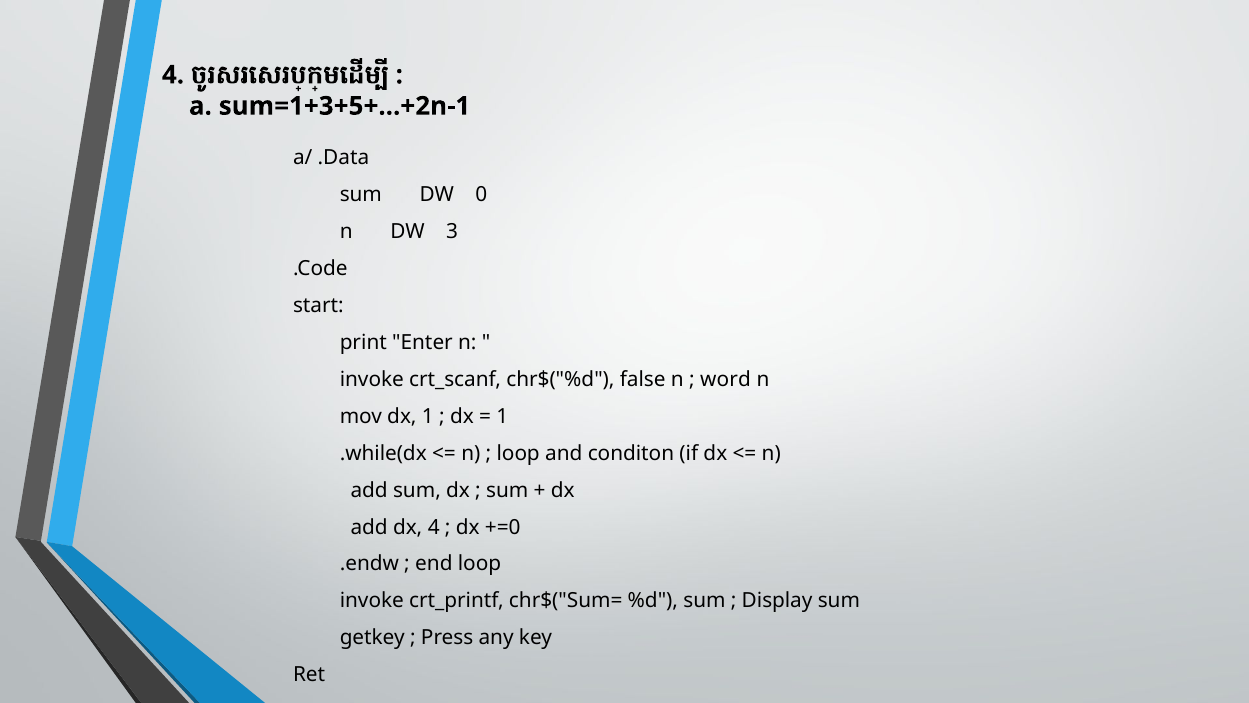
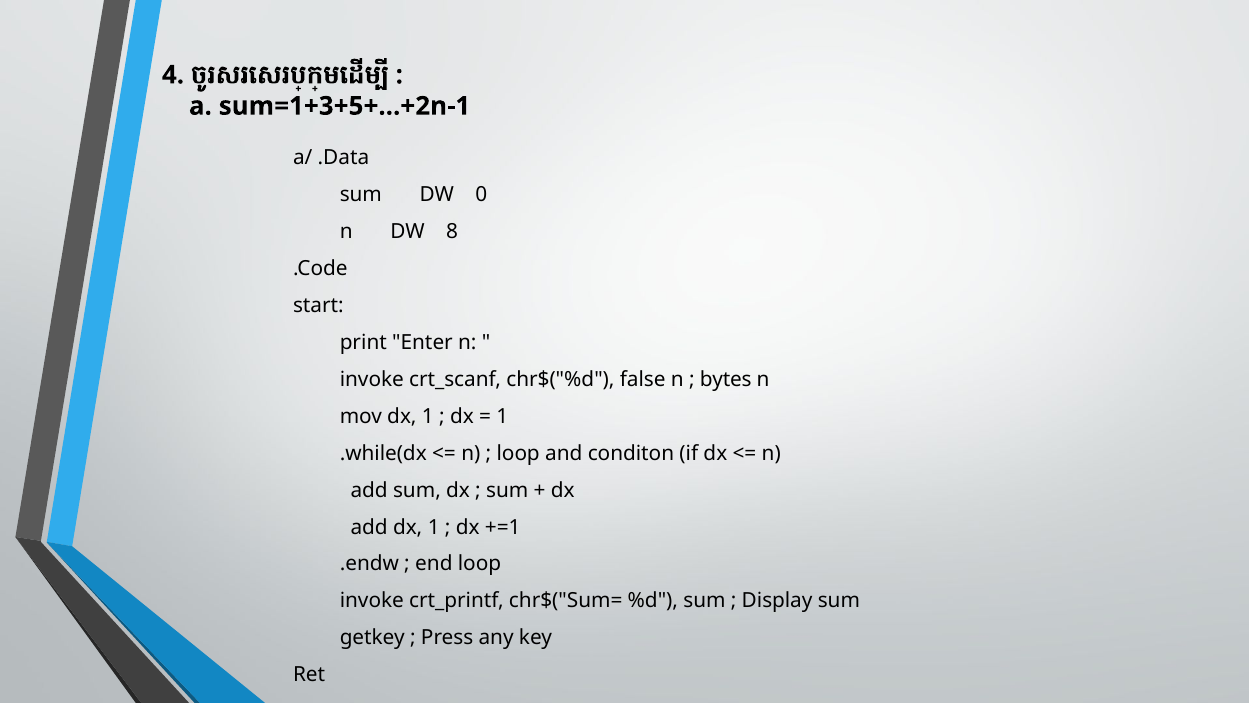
3: 3 -> 8
word: word -> bytes
add dx 4: 4 -> 1
+=0: +=0 -> +=1
